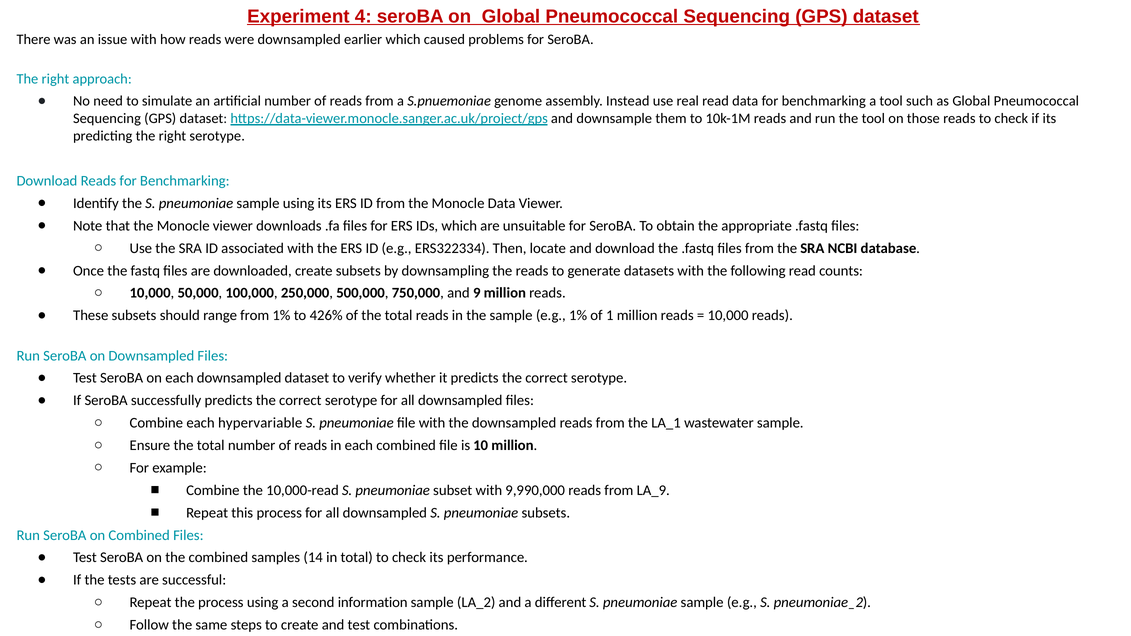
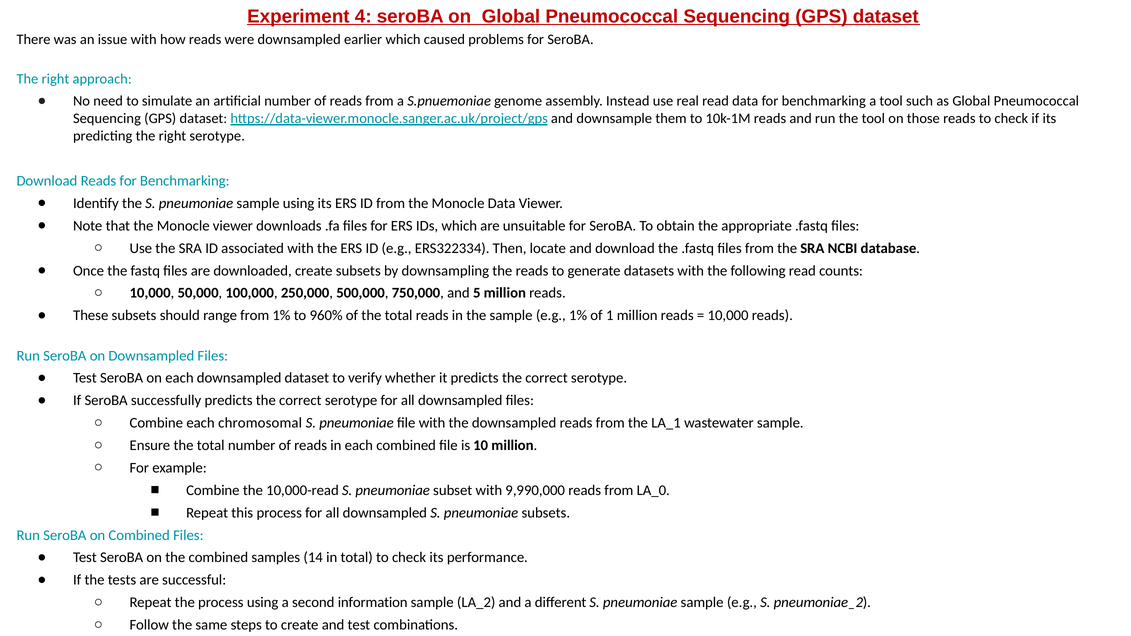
9: 9 -> 5
426%: 426% -> 960%
hypervariable: hypervariable -> chromosomal
LA_9: LA_9 -> LA_0
